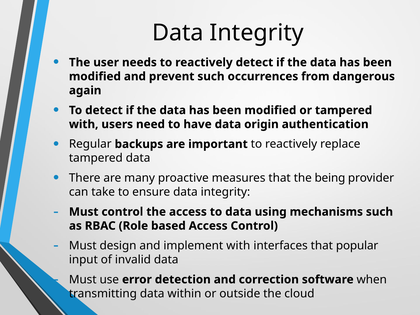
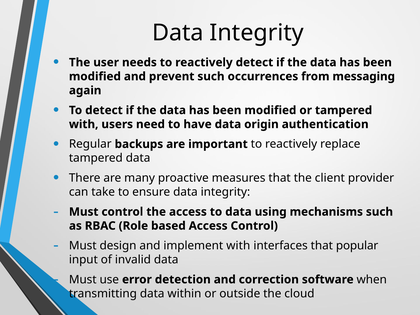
dangerous: dangerous -> messaging
being: being -> client
